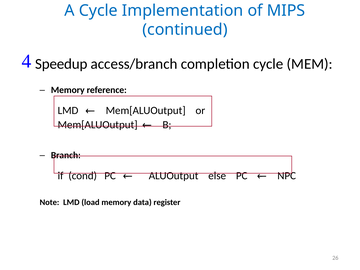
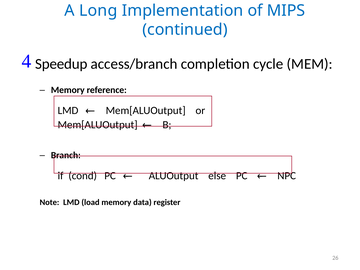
A Cycle: Cycle -> Long
